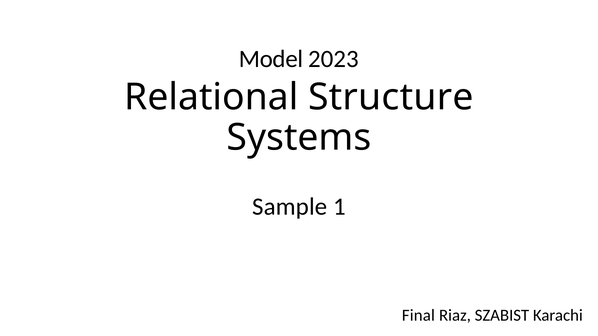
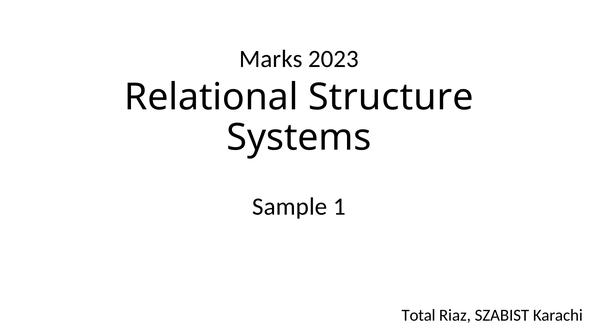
Model: Model -> Marks
Final: Final -> Total
